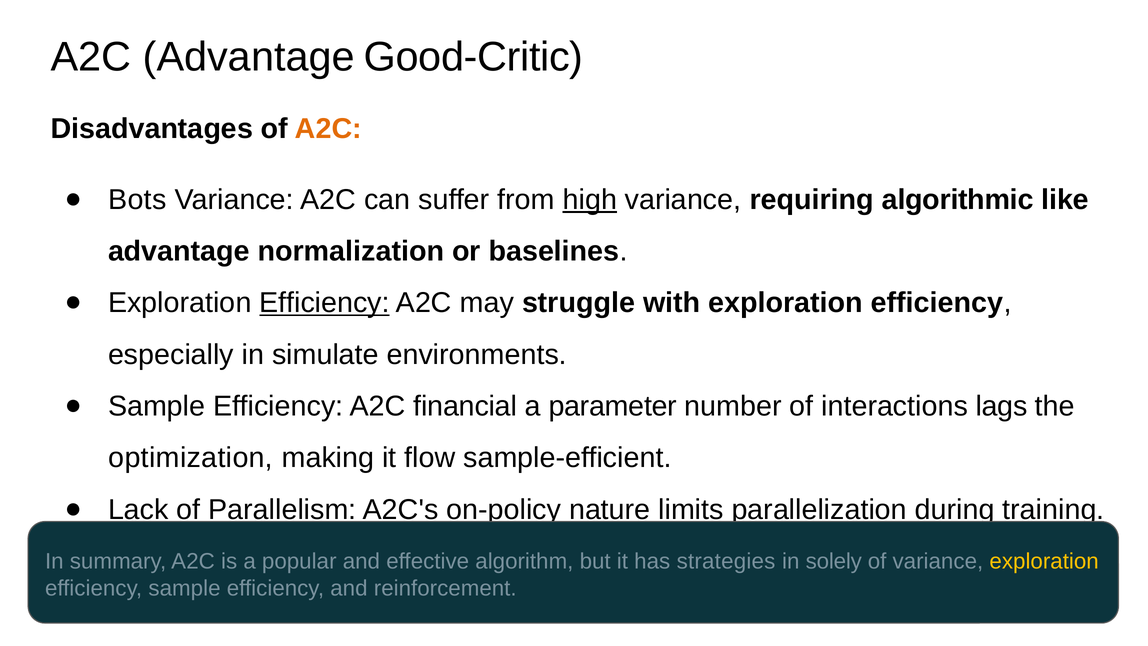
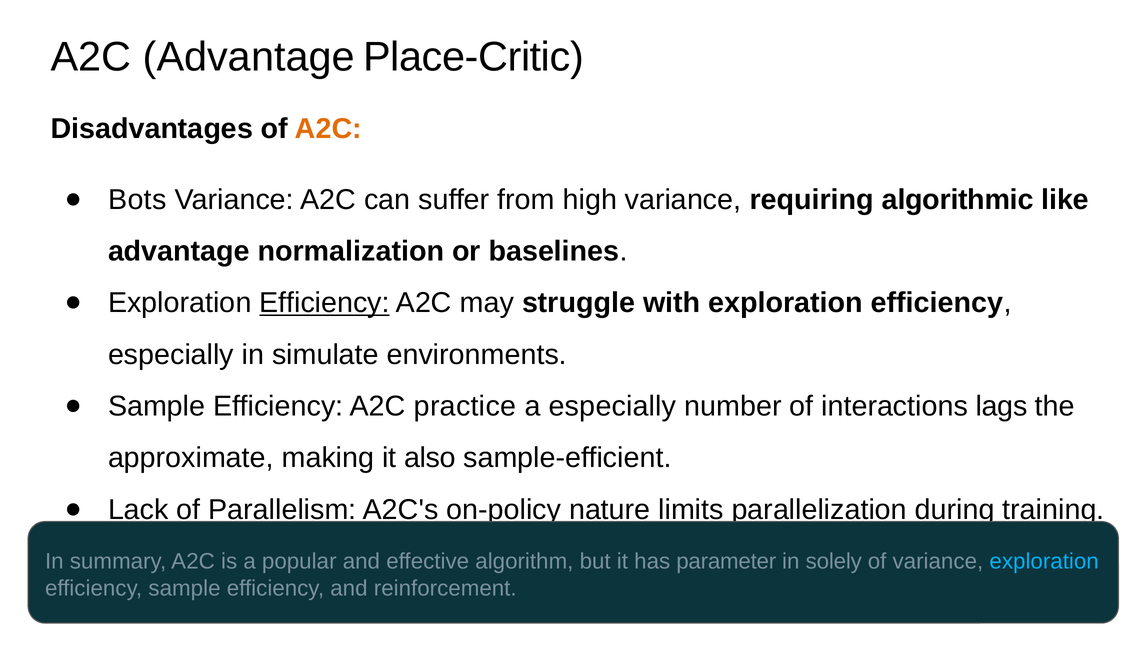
Good-Critic: Good-Critic -> Place-Critic
high underline: present -> none
financial: financial -> practice
a parameter: parameter -> especially
optimization: optimization -> approximate
flow: flow -> also
strategies: strategies -> parameter
exploration at (1044, 561) colour: yellow -> light blue
